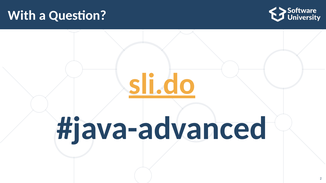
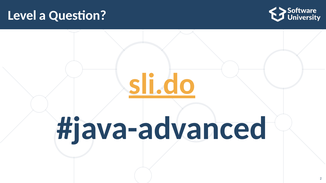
With: With -> Level
